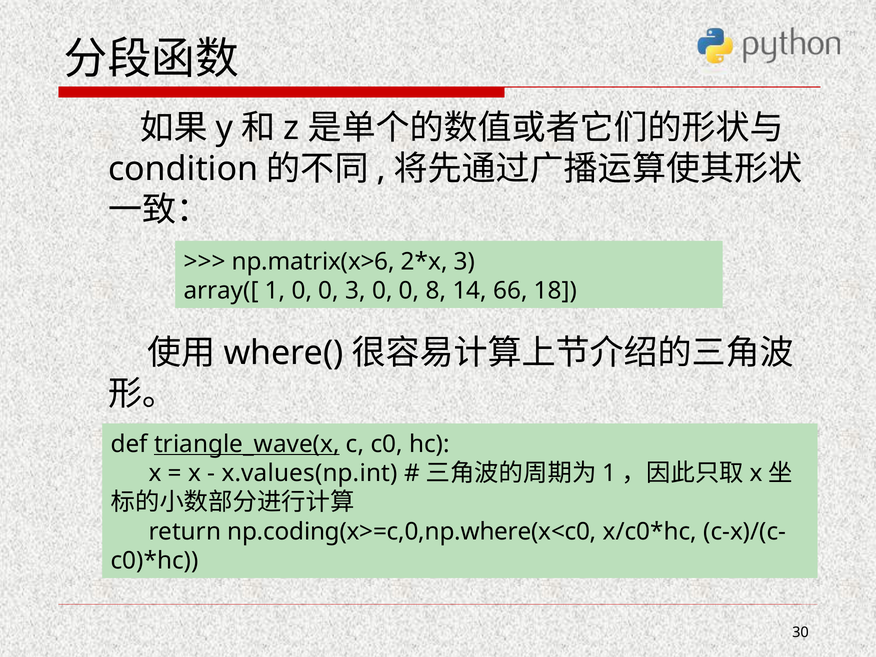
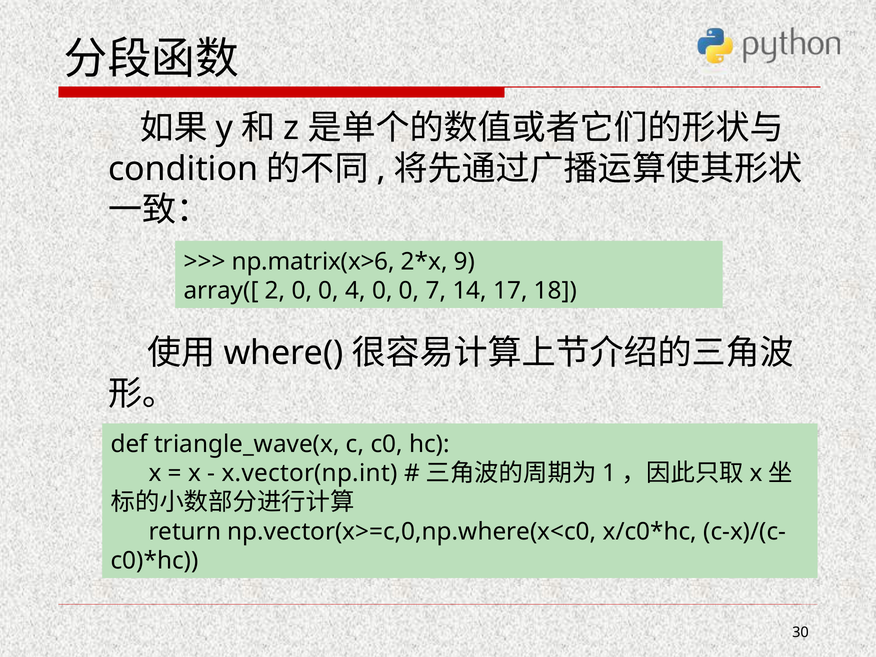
3 at (465, 261): 3 -> 9
array([ 1: 1 -> 2
0 3: 3 -> 4
8: 8 -> 7
66: 66 -> 17
triangle_wave(x underline: present -> none
x.values(np.int: x.values(np.int -> x.vector(np.int
np.coding(x>=c,0,np.where(x<c0: np.coding(x>=c,0,np.where(x<c0 -> np.vector(x>=c,0,np.where(x<c0
